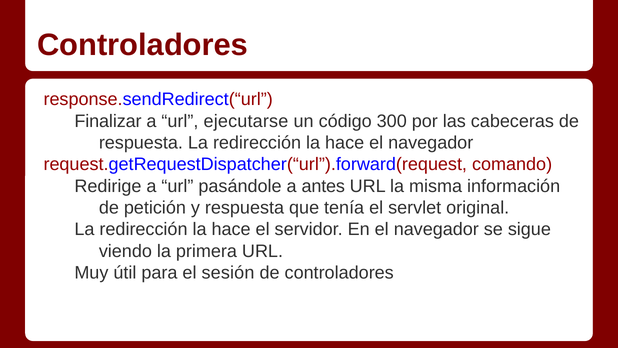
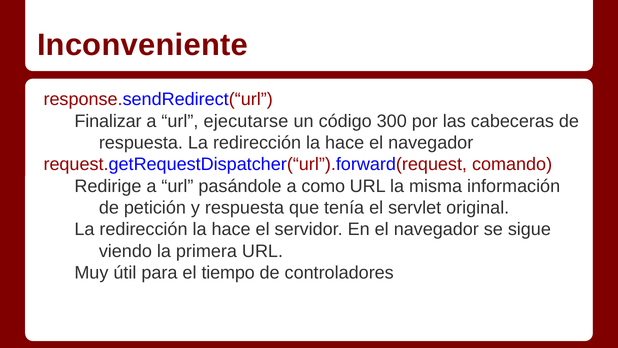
Controladores at (143, 45): Controladores -> Inconveniente
antes: antes -> como
sesión: sesión -> tiempo
